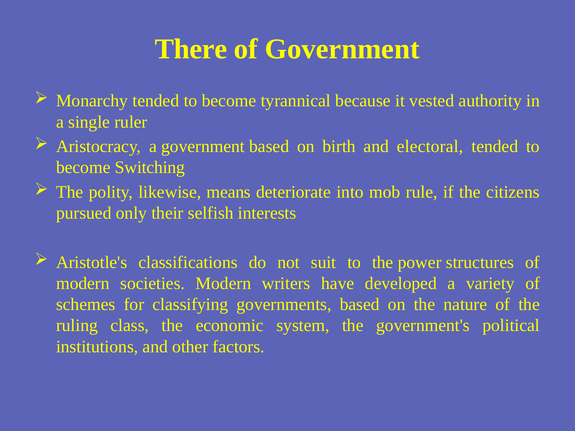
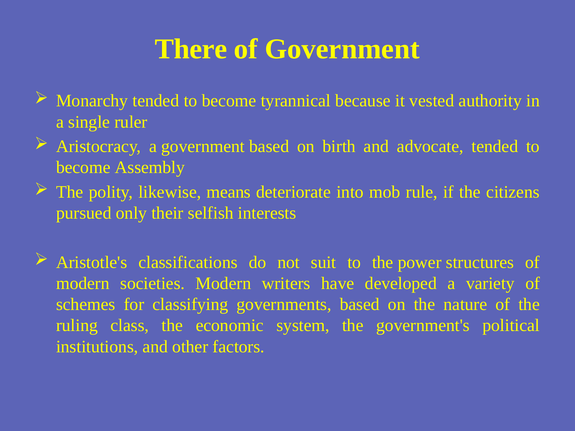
electoral: electoral -> advocate
Switching: Switching -> Assembly
